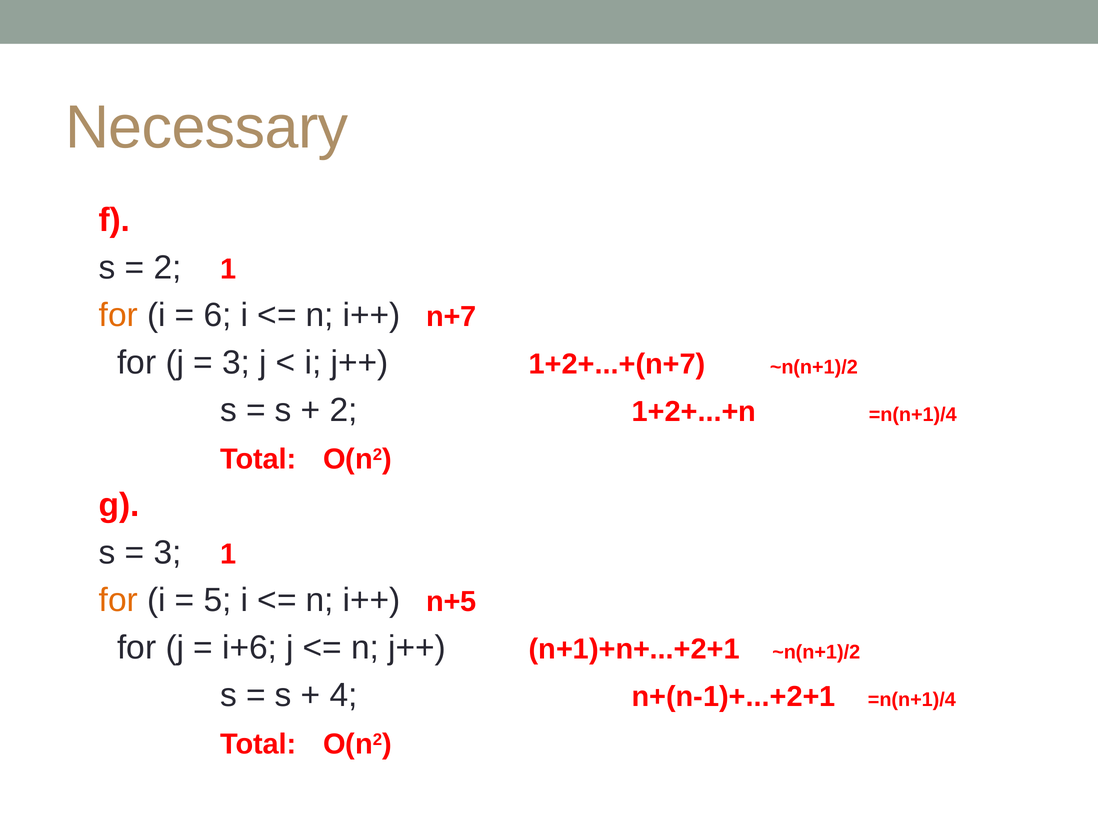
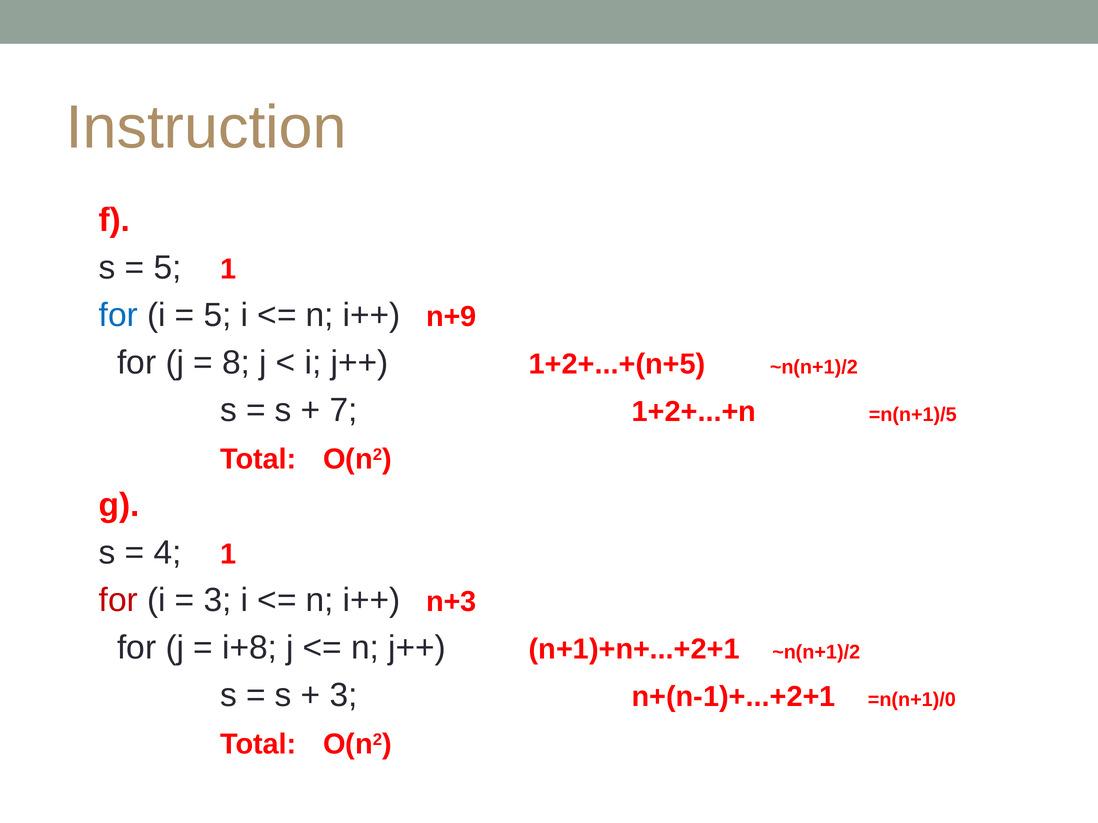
Necessary: Necessary -> Instruction
2 at (168, 268): 2 -> 5
for at (118, 315) colour: orange -> blue
6 at (218, 315): 6 -> 5
n+7: n+7 -> n+9
3 at (236, 363): 3 -> 8
1+2+...+(n+7: 1+2+...+(n+7 -> 1+2+...+(n+5
2 at (344, 410): 2 -> 7
1+2+...+n =n(n+1)/4: =n(n+1)/4 -> =n(n+1)/5
3 at (168, 553): 3 -> 4
for at (118, 601) colour: orange -> red
5 at (218, 601): 5 -> 3
n+5: n+5 -> n+3
i+6: i+6 -> i+8
4 at (344, 696): 4 -> 3
n+(n-1)+...+2+1 =n(n+1)/4: =n(n+1)/4 -> =n(n+1)/0
